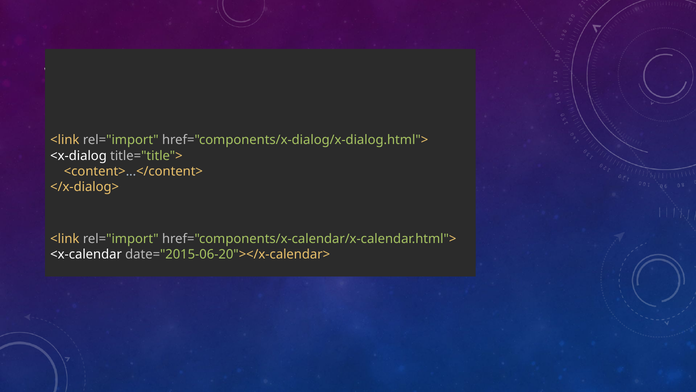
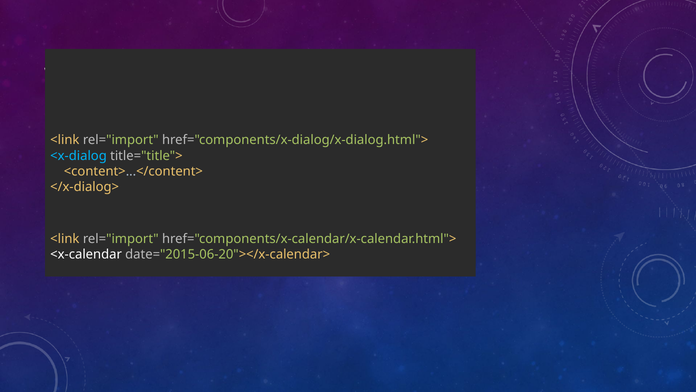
<x-dialog colour: white -> light blue
